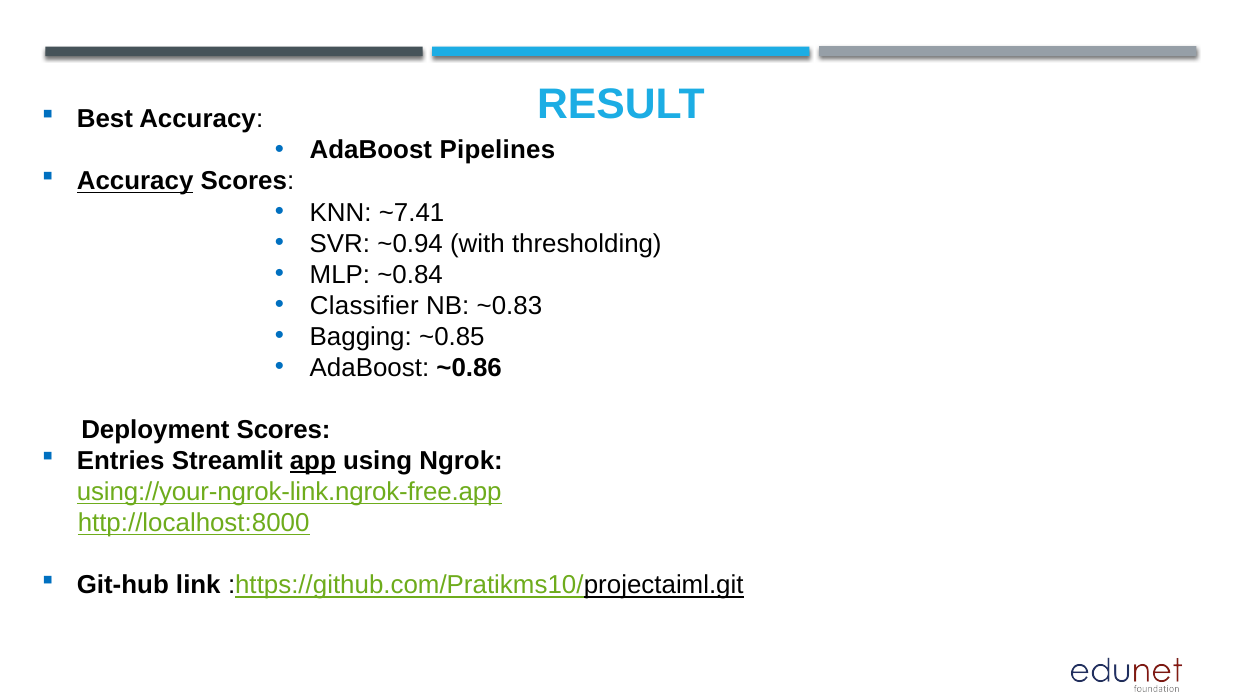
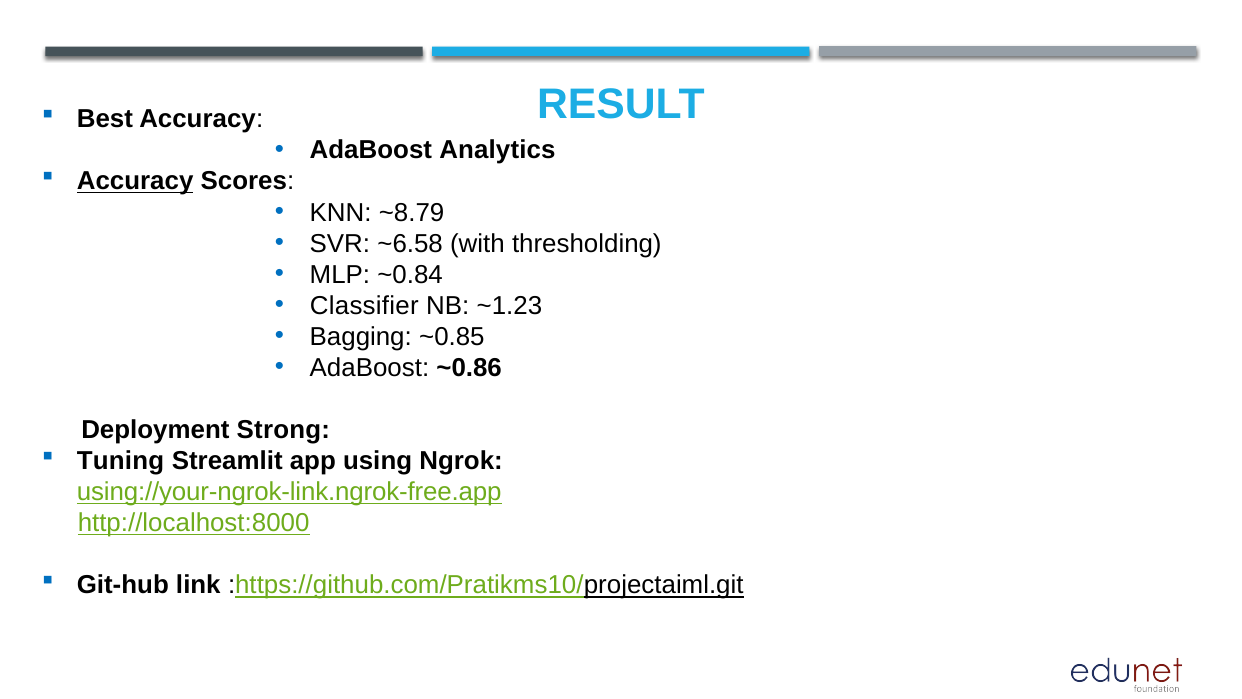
Pipelines: Pipelines -> Analytics
~7.41: ~7.41 -> ~8.79
~0.94: ~0.94 -> ~6.58
~0.83: ~0.83 -> ~1.23
Deployment Scores: Scores -> Strong
Entries: Entries -> Tuning
app underline: present -> none
